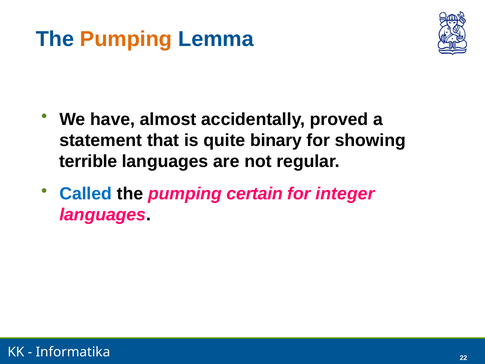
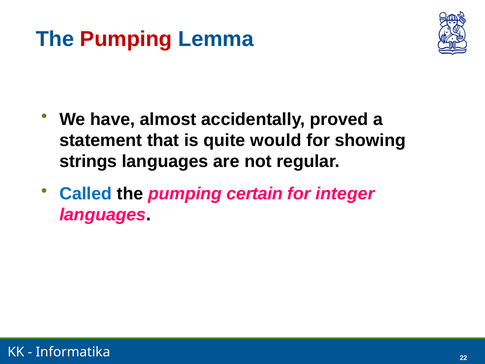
Pumping at (126, 39) colour: orange -> red
binary: binary -> would
terrible: terrible -> strings
